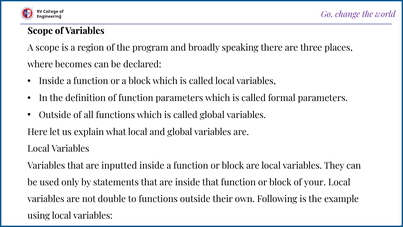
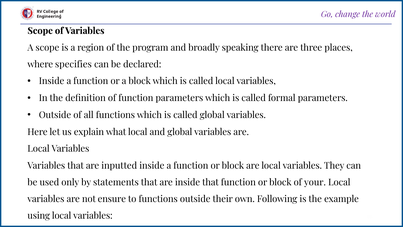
becomes: becomes -> specifies
double: double -> ensure
